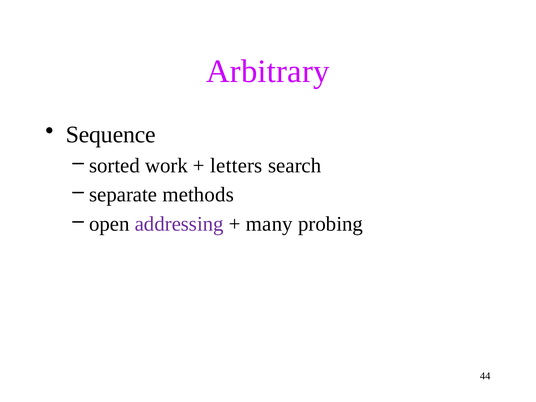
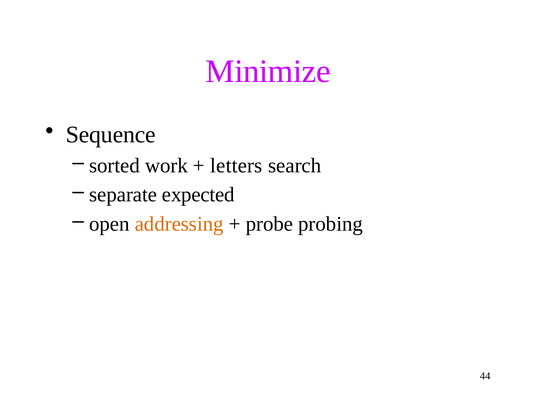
Arbitrary: Arbitrary -> Minimize
methods: methods -> expected
addressing colour: purple -> orange
many: many -> probe
